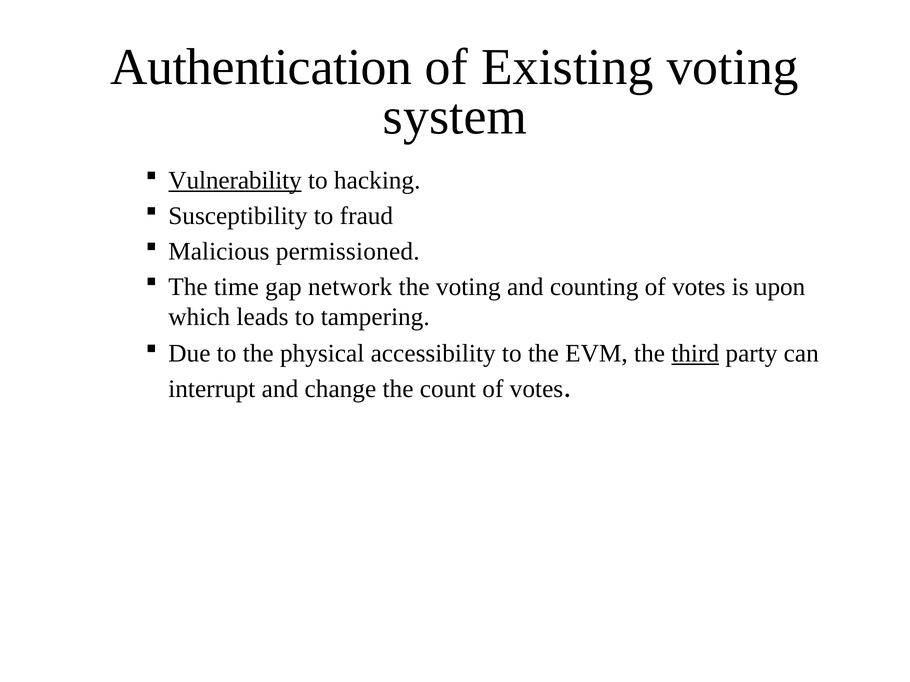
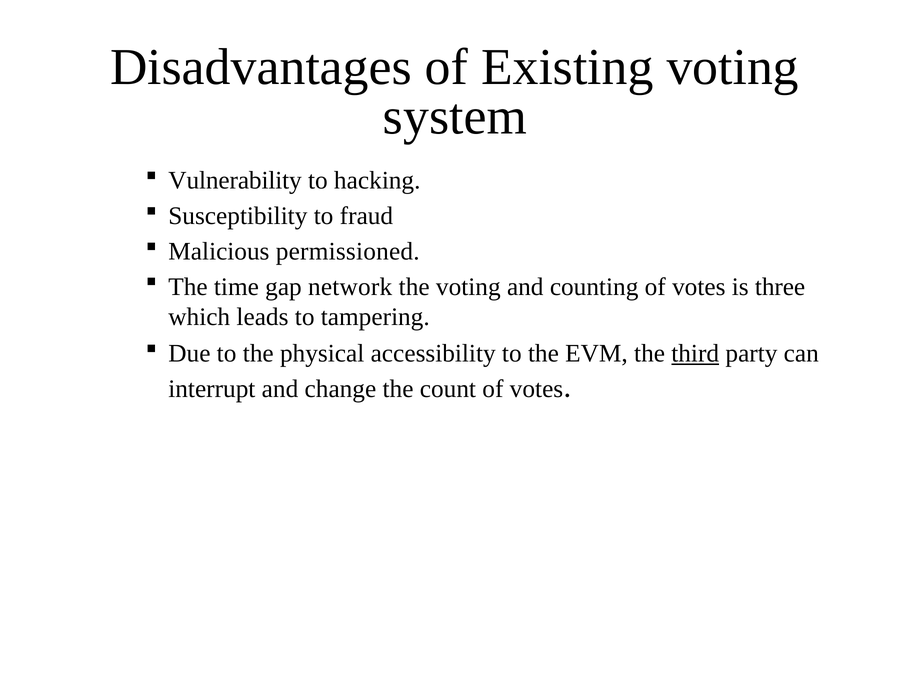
Authentication: Authentication -> Disadvantages
Vulnerability underline: present -> none
upon: upon -> three
